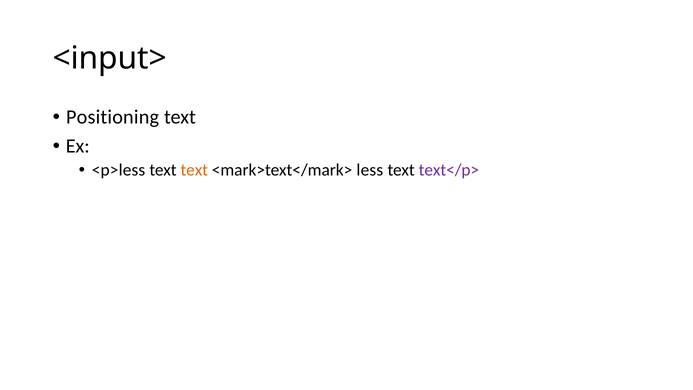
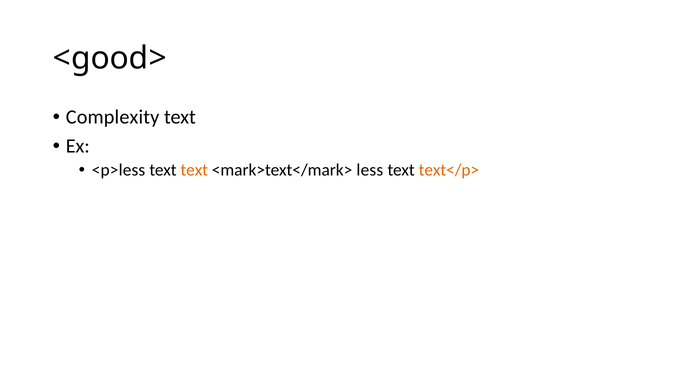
<input>: <input> -> <good>
Positioning: Positioning -> Complexity
text</p> colour: purple -> orange
